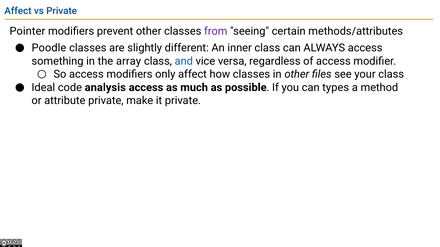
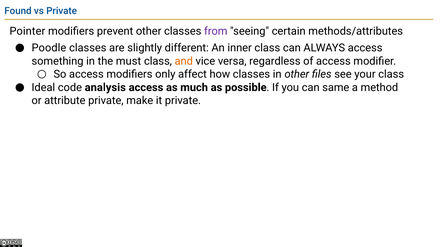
Affect at (18, 11): Affect -> Found
array: array -> must
and colour: blue -> orange
types: types -> same
